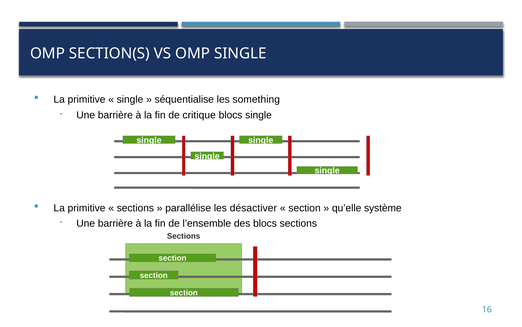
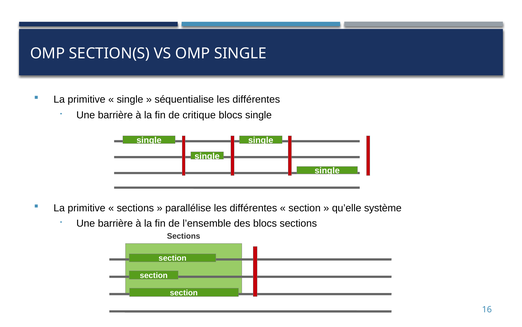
séquentialise les something: something -> différentes
parallélise les désactiver: désactiver -> différentes
